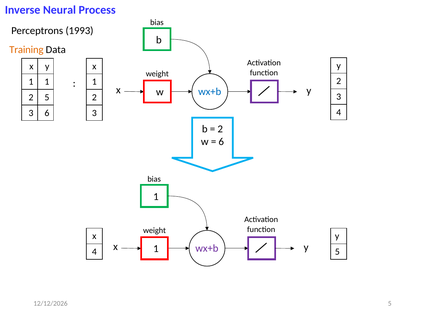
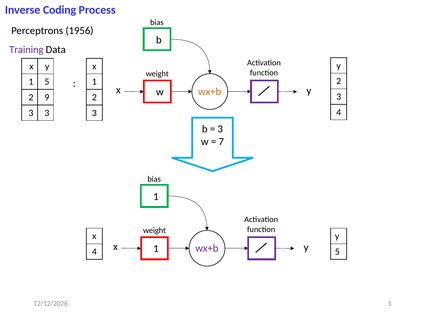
Neural: Neural -> Coding
1993: 1993 -> 1956
Training colour: orange -> purple
1 1: 1 -> 5
wx+b at (210, 92) colour: blue -> orange
2 5: 5 -> 9
3 6: 6 -> 3
2 at (220, 129): 2 -> 3
6 at (221, 142): 6 -> 7
